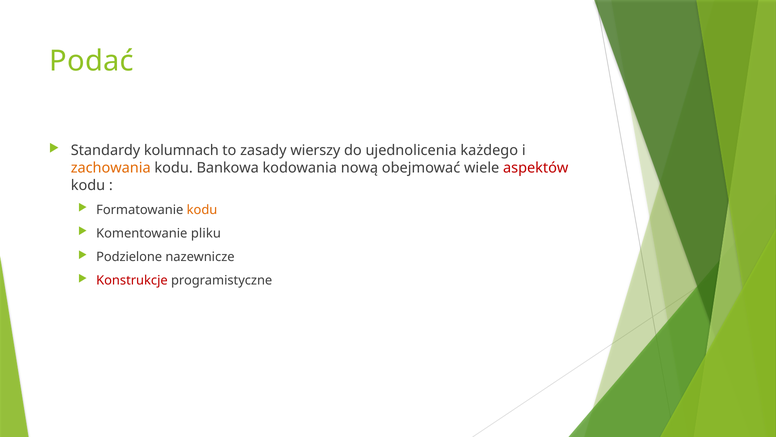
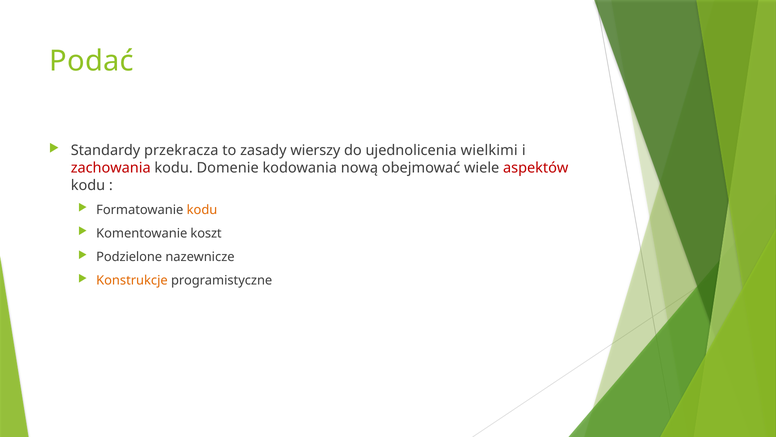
kolumnach: kolumnach -> przekracza
każdego: każdego -> wielkimi
zachowania colour: orange -> red
Bankowa: Bankowa -> Domenie
pliku: pliku -> koszt
Konstrukcje colour: red -> orange
